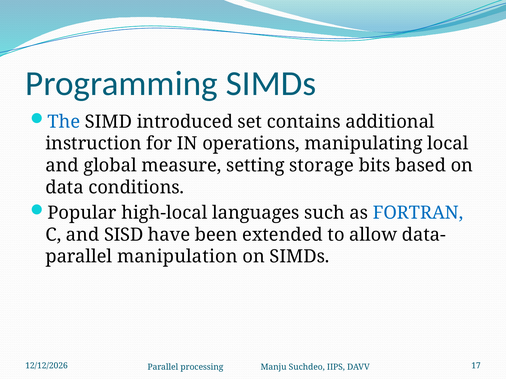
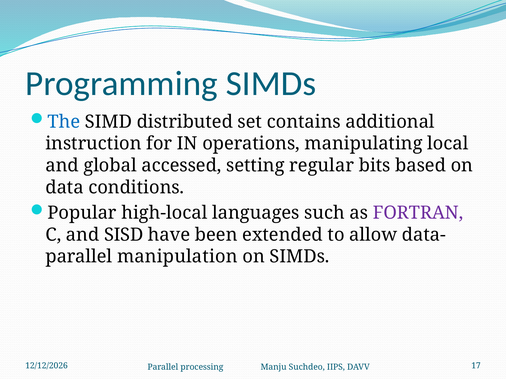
introduced: introduced -> distributed
measure: measure -> accessed
storage: storage -> regular
FORTRAN colour: blue -> purple
